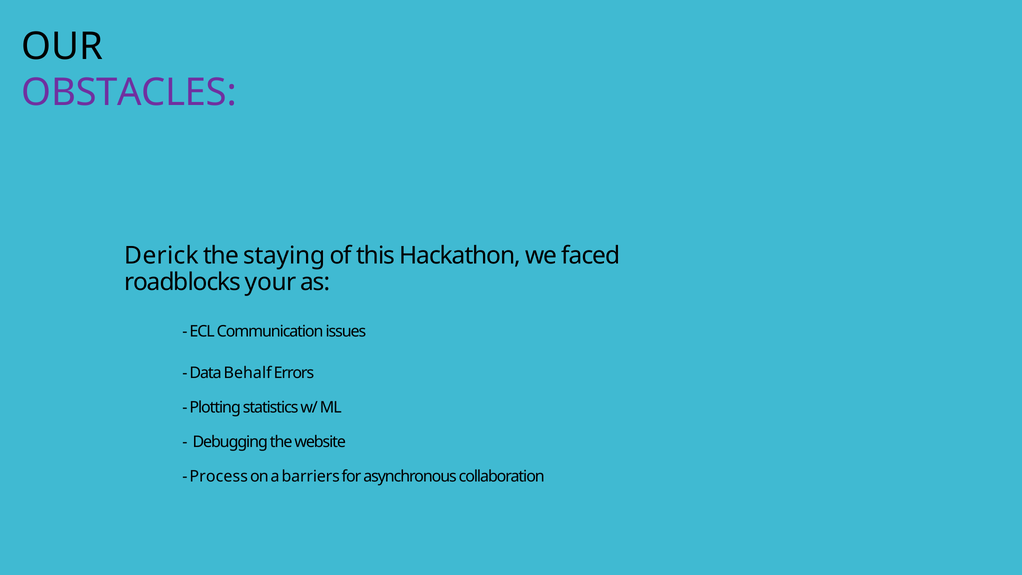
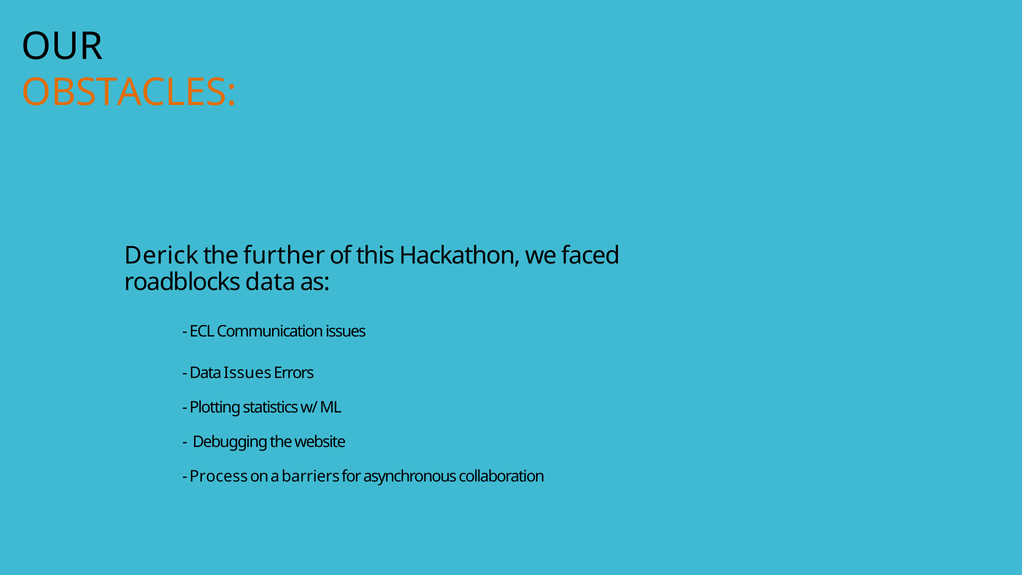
OBSTACLES colour: purple -> orange
staying: staying -> further
roadblocks your: your -> data
Data Behalf: Behalf -> Issues
